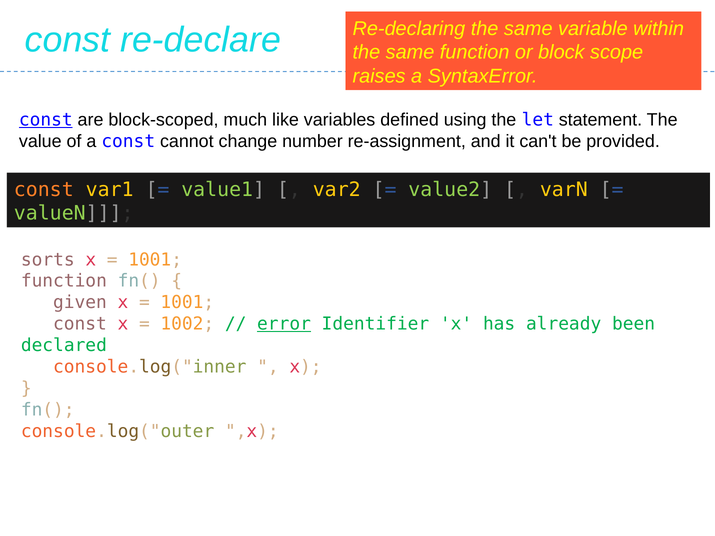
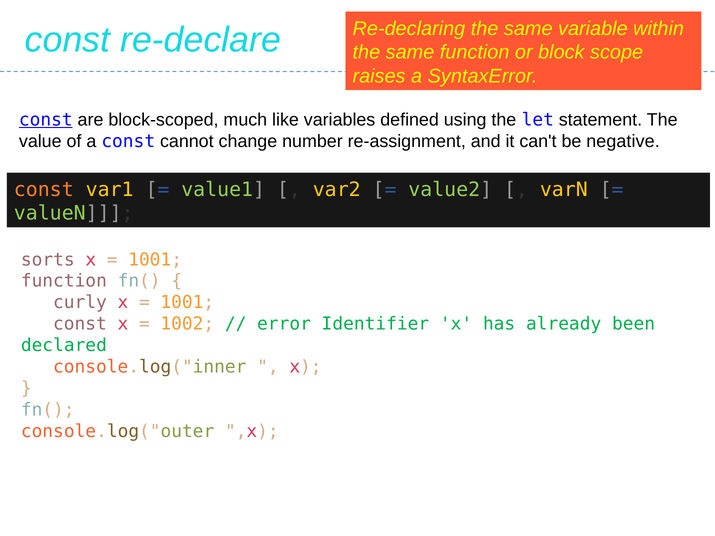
provided: provided -> negative
given: given -> curly
error underline: present -> none
